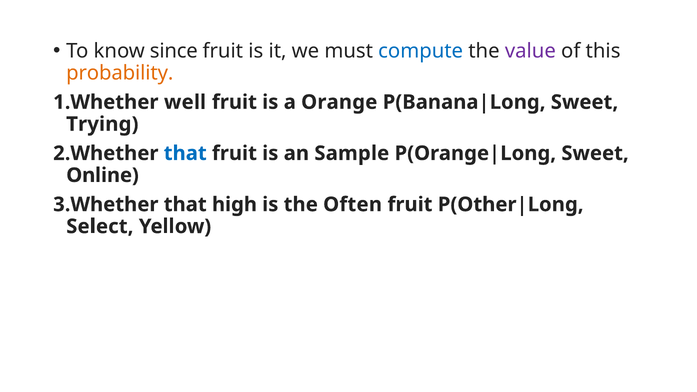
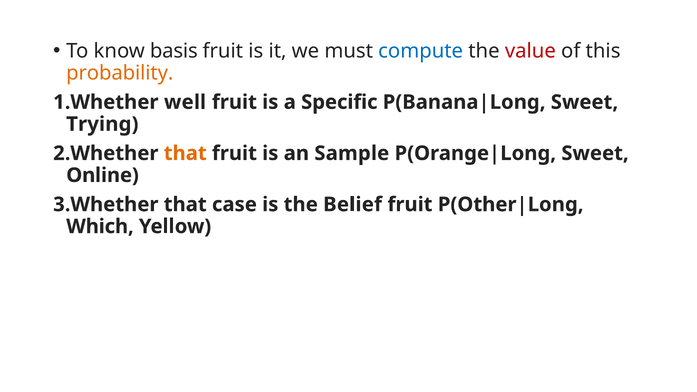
since: since -> basis
value colour: purple -> red
Orange: Orange -> Specific
that at (185, 153) colour: blue -> orange
high: high -> case
Often: Often -> Belief
Select: Select -> Which
